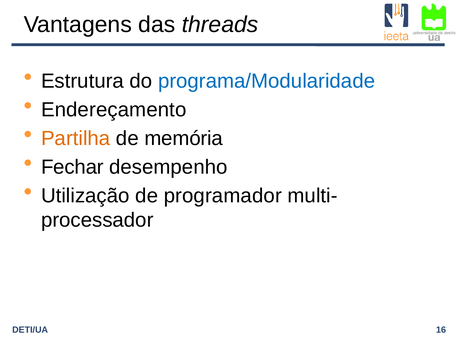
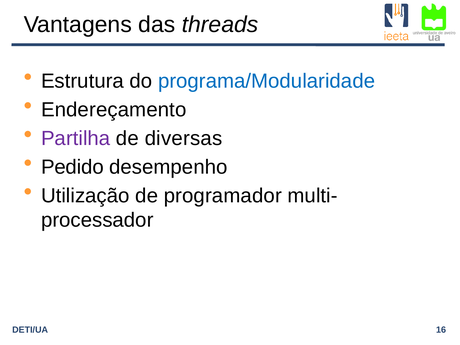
Partilha colour: orange -> purple
memória: memória -> diversas
Fechar: Fechar -> Pedido
